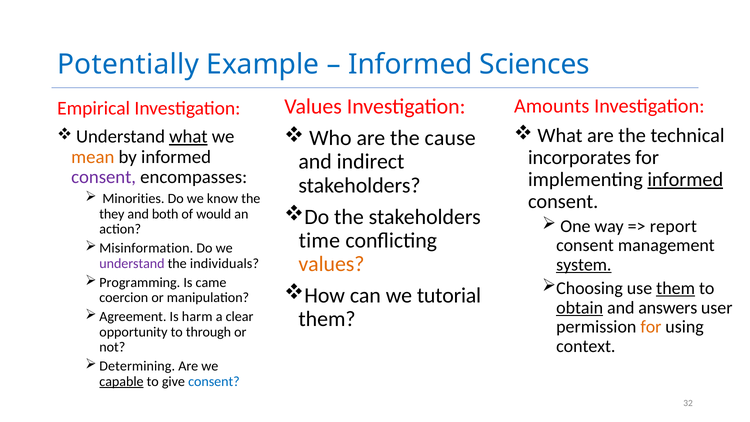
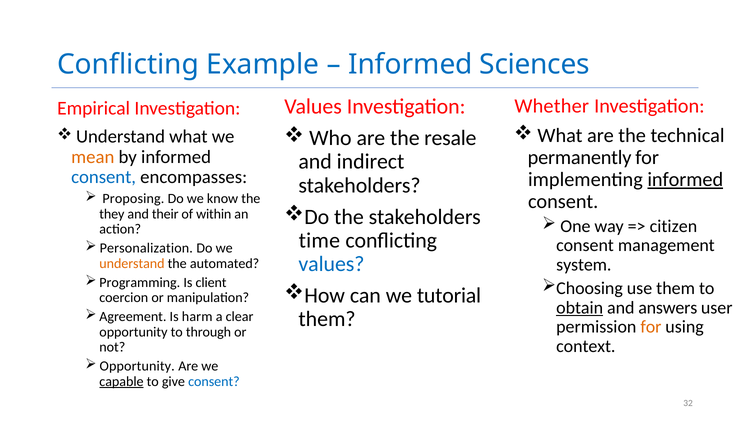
Potentially at (128, 64): Potentially -> Conflicting
Amounts: Amounts -> Whether
cause: cause -> resale
what at (188, 137) underline: present -> none
incorporates: incorporates -> permanently
consent at (104, 177) colour: purple -> blue
Minorities: Minorities -> Proposing
both: both -> their
would: would -> within
report: report -> citizen
Misinformation: Misinformation -> Personalization
values at (331, 264) colour: orange -> blue
system underline: present -> none
understand at (132, 263) colour: purple -> orange
individuals: individuals -> automated
came: came -> client
them at (676, 288) underline: present -> none
Determining at (137, 366): Determining -> Opportunity
